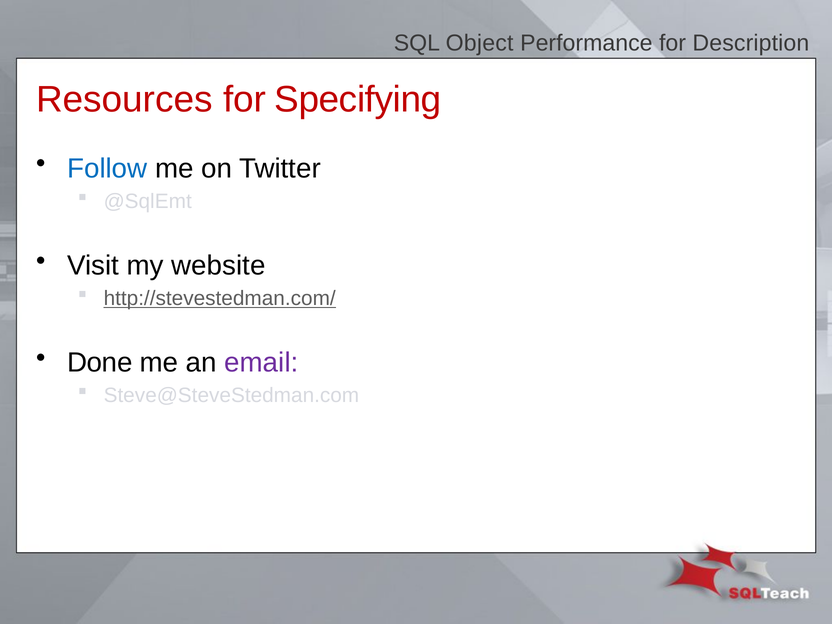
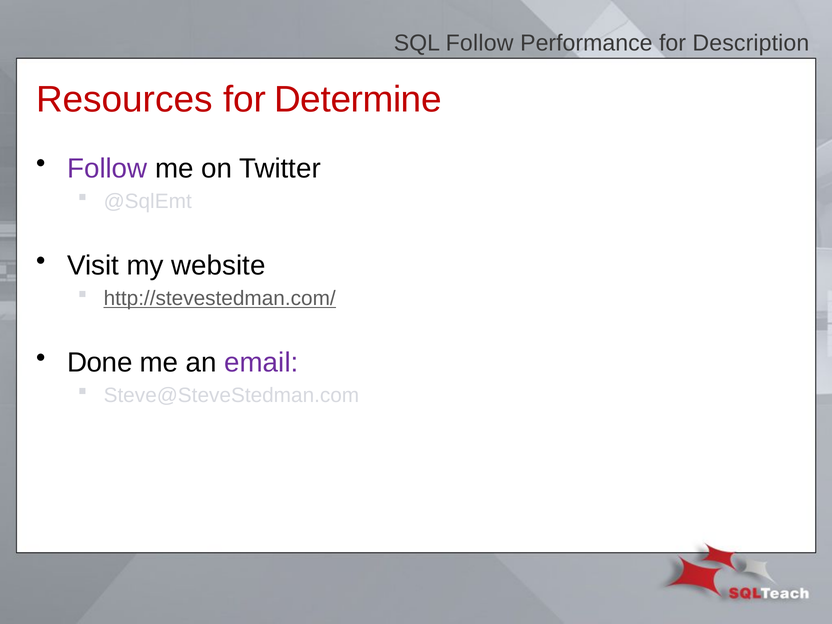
SQL Object: Object -> Follow
Specifying: Specifying -> Determine
Follow at (107, 168) colour: blue -> purple
